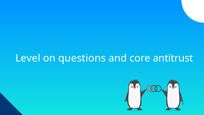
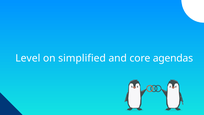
questions: questions -> simplified
antitrust: antitrust -> agendas
